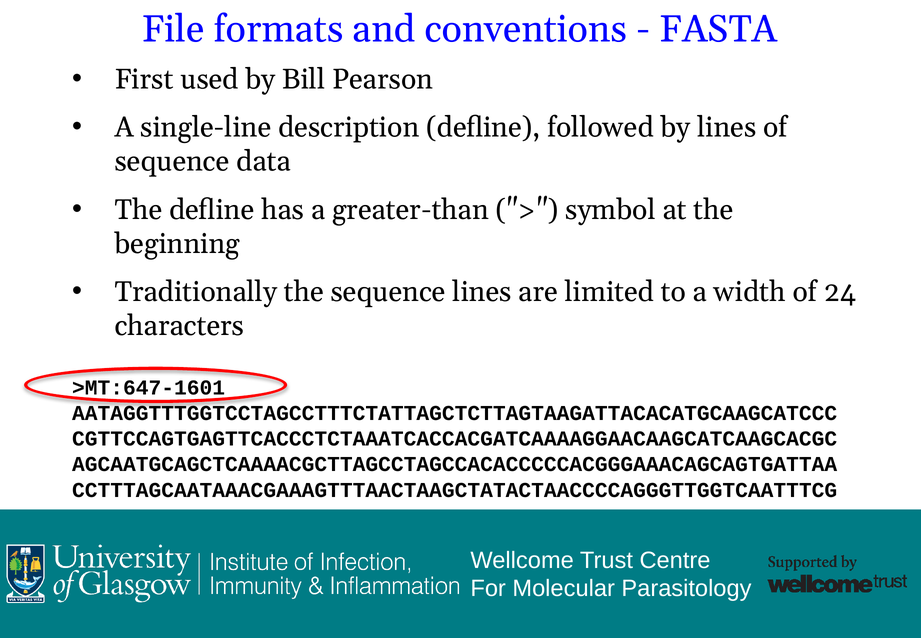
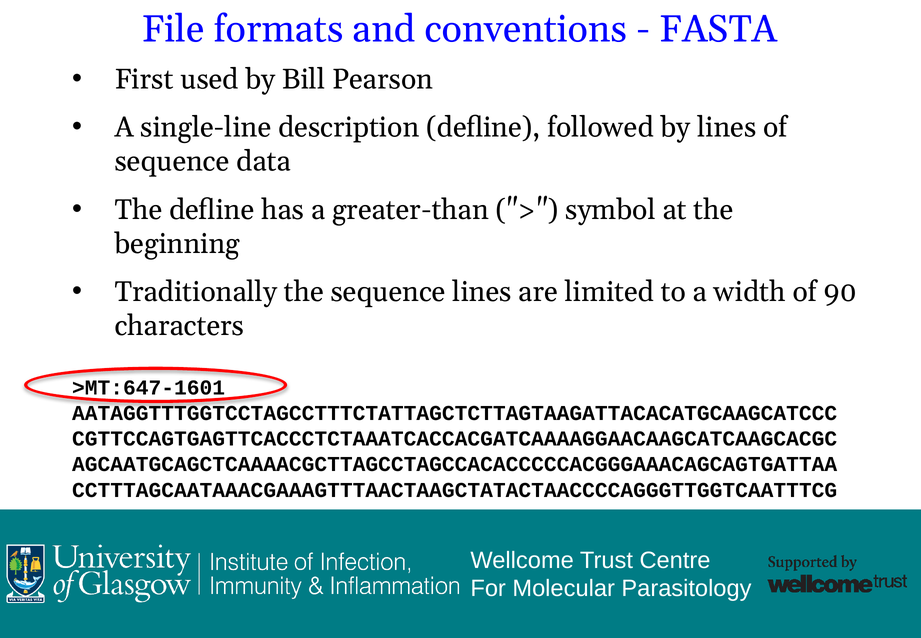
24: 24 -> 90
